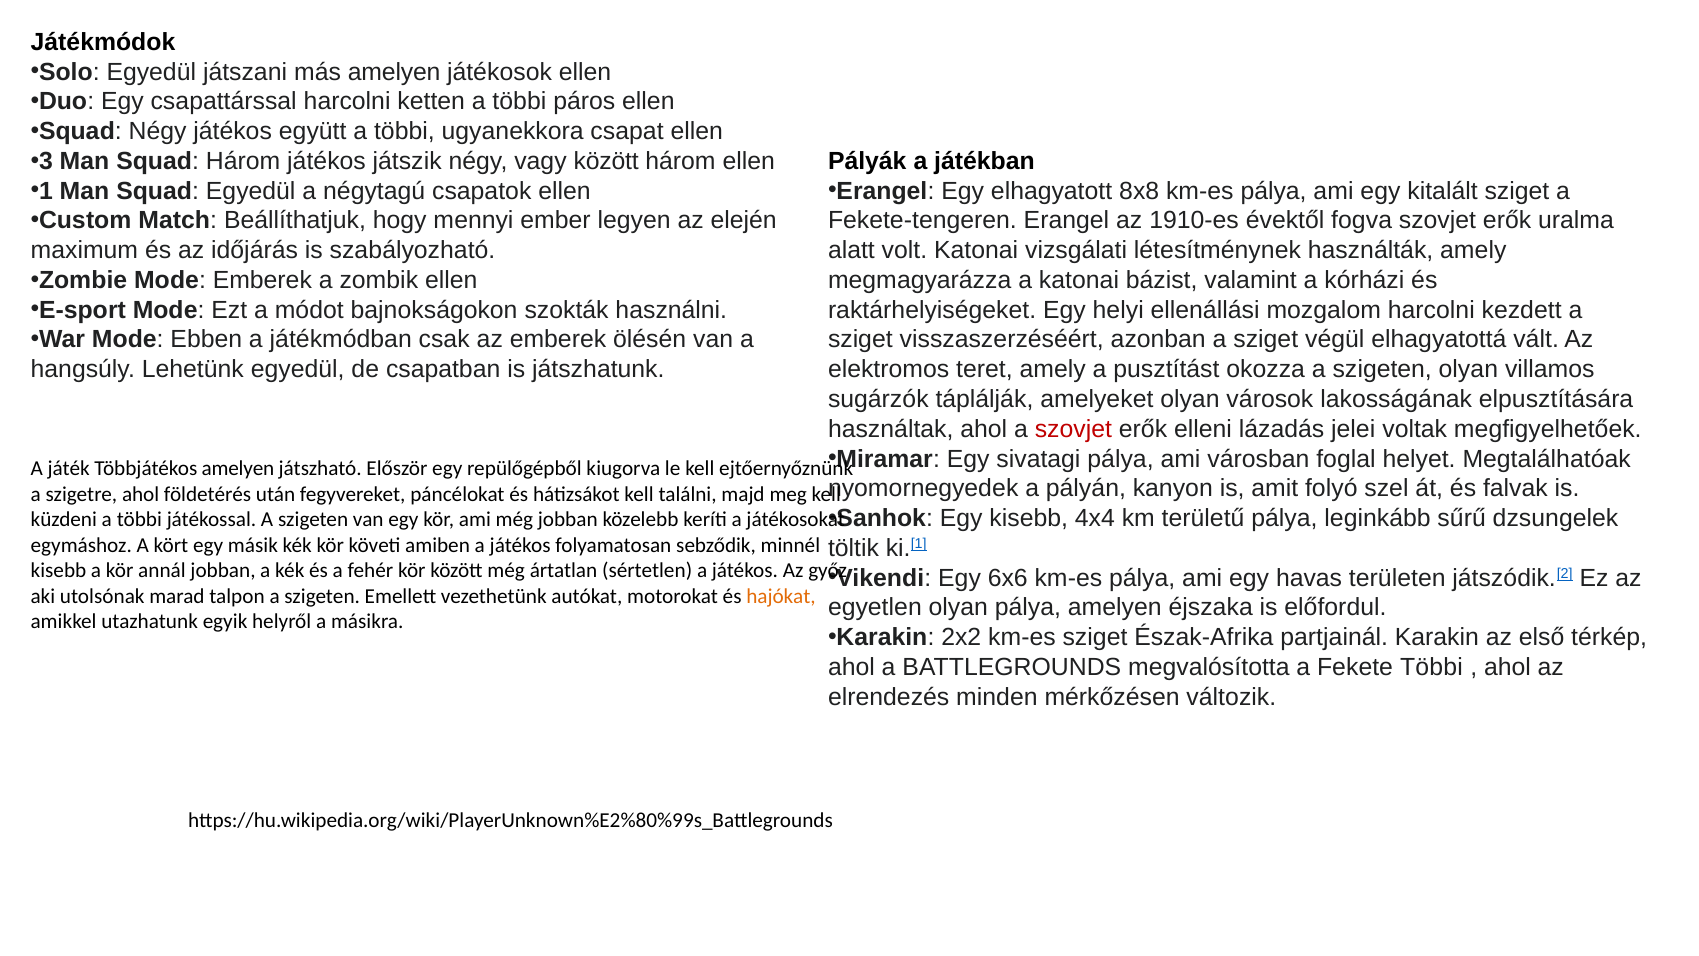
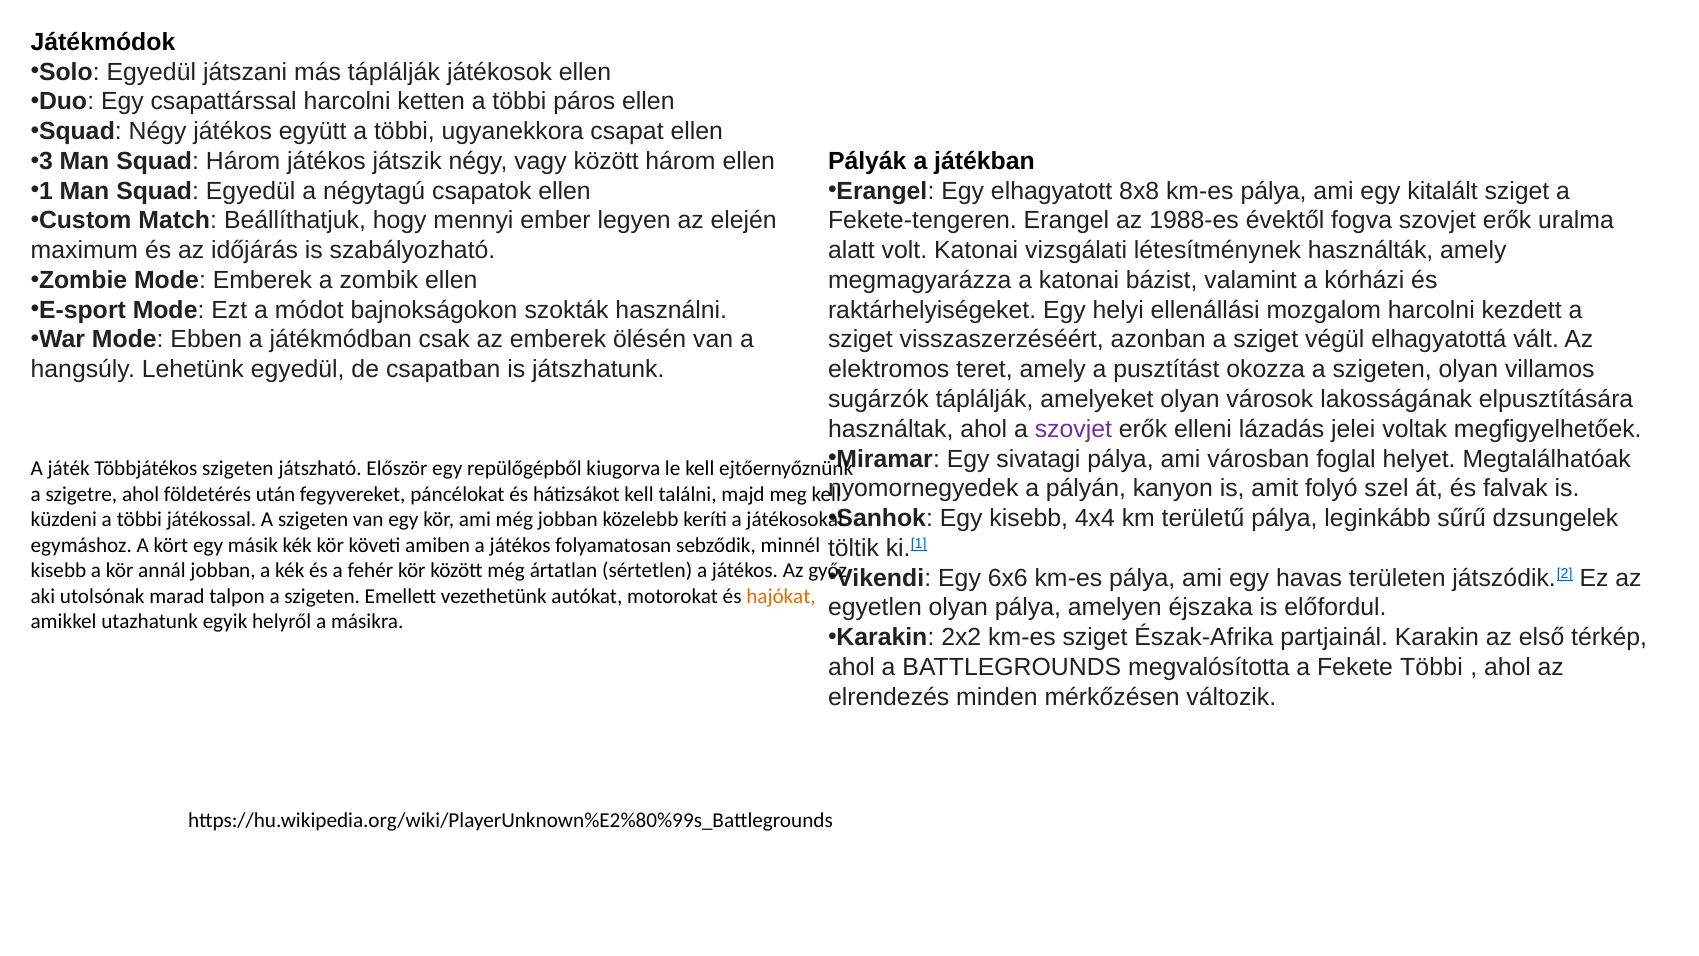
más amelyen: amelyen -> táplálják
1910-es: 1910-es -> 1988-es
szovjet at (1073, 429) colour: red -> purple
Többjátékos amelyen: amelyen -> szigeten
